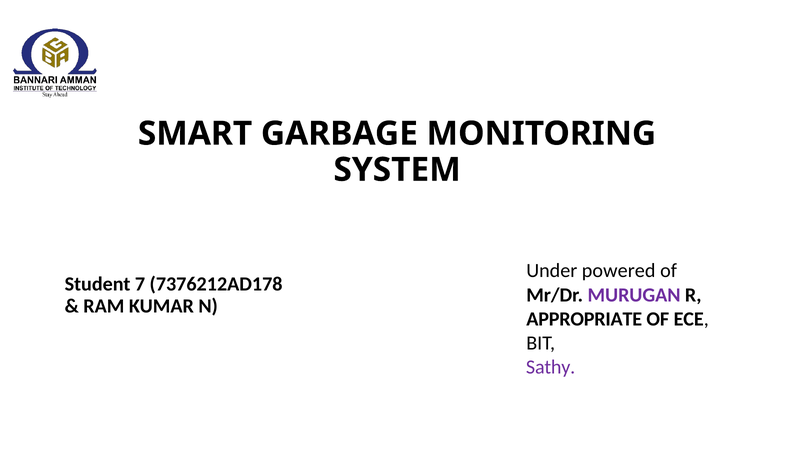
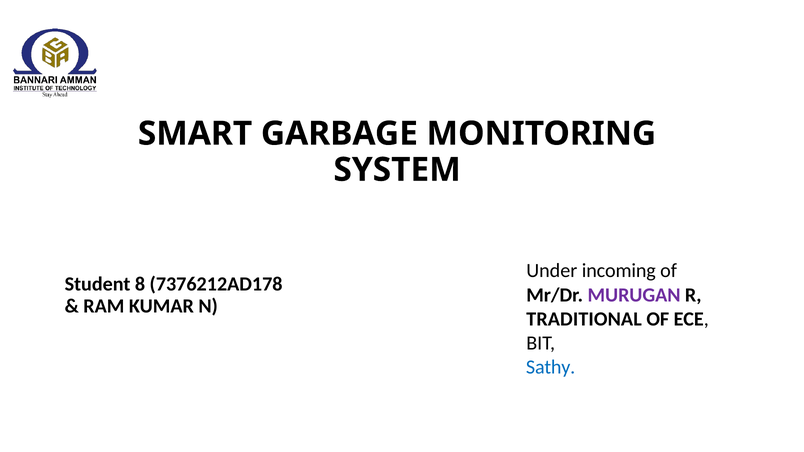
powered: powered -> incoming
7: 7 -> 8
APPROPRIATE: APPROPRIATE -> TRADITIONAL
Sathy colour: purple -> blue
